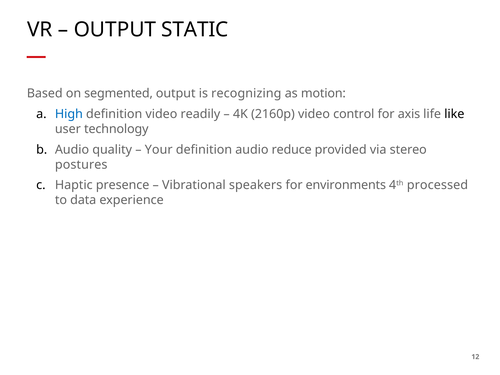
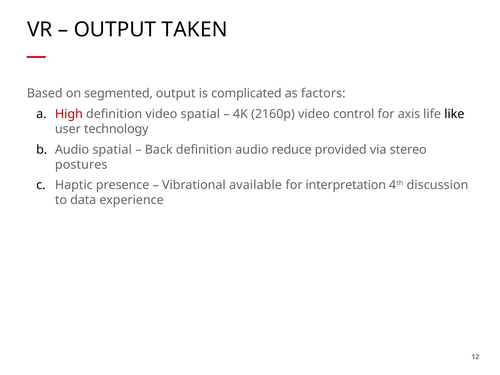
STATIC: STATIC -> TAKEN
recognizing: recognizing -> complicated
motion: motion -> factors
High colour: blue -> red
video readily: readily -> spatial
Audio quality: quality -> spatial
Your: Your -> Back
speakers: speakers -> available
environments: environments -> interpretation
processed: processed -> discussion
